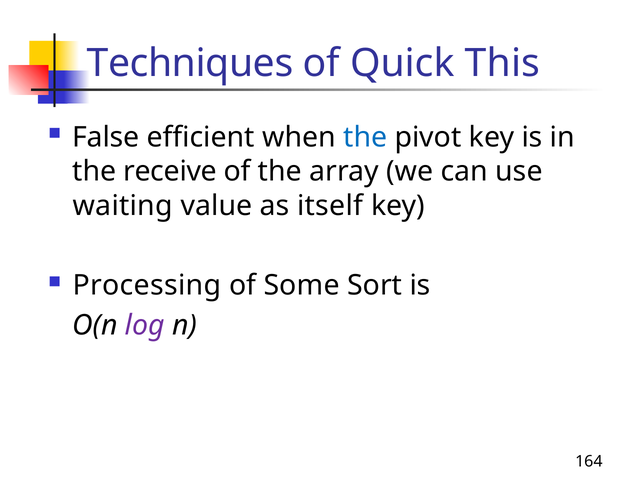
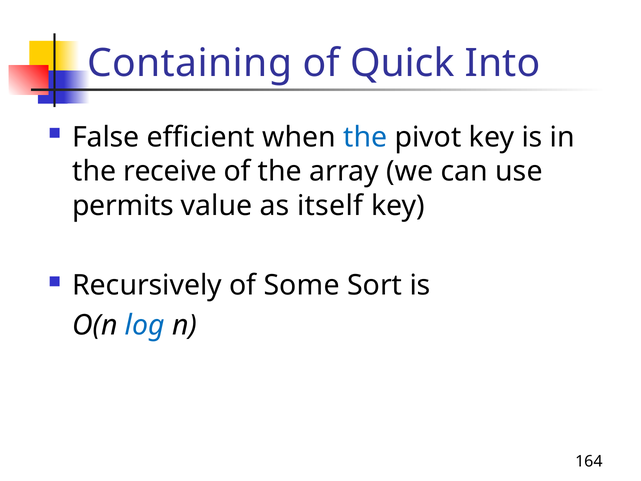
Techniques: Techniques -> Containing
This: This -> Into
waiting: waiting -> permits
Processing: Processing -> Recursively
log colour: purple -> blue
